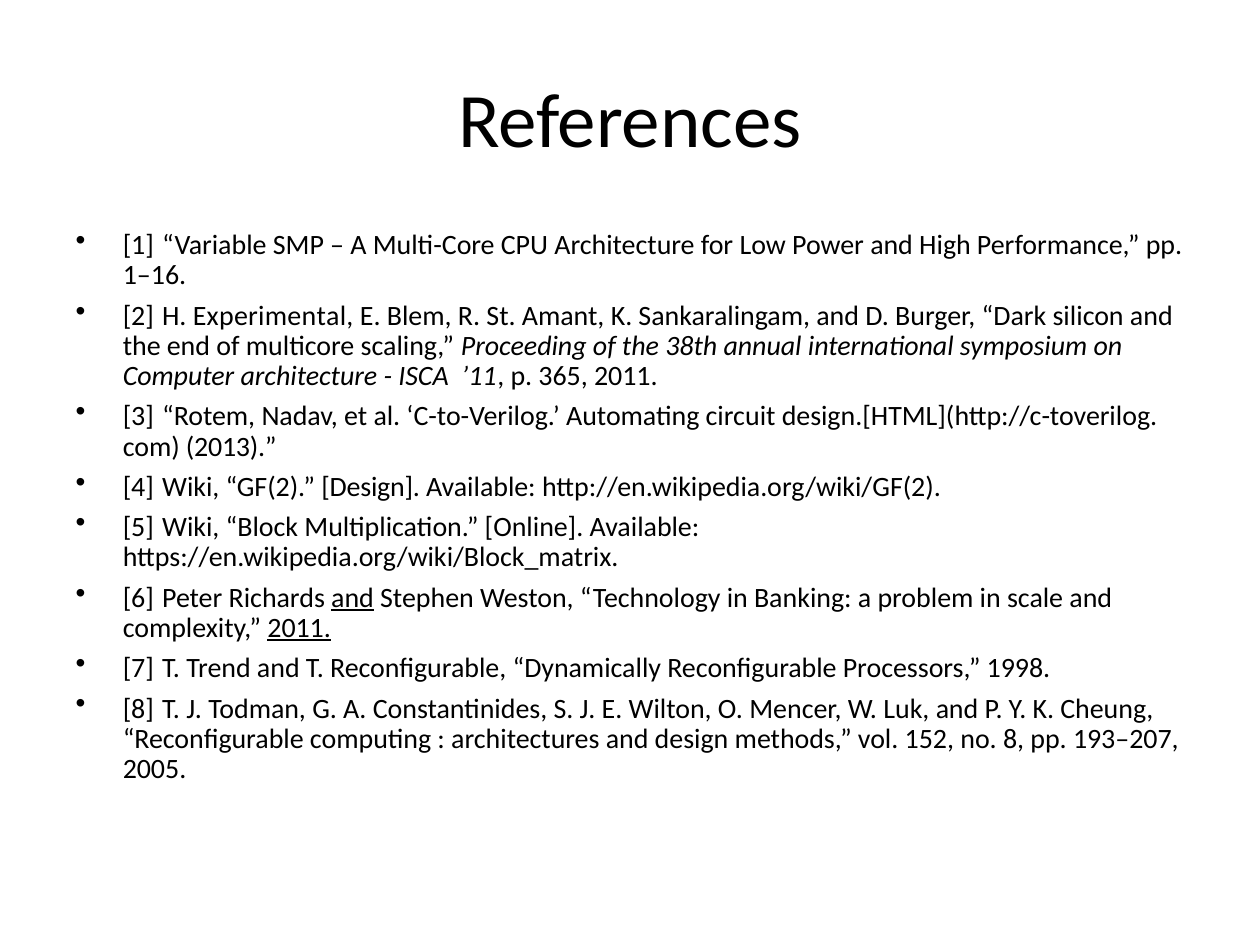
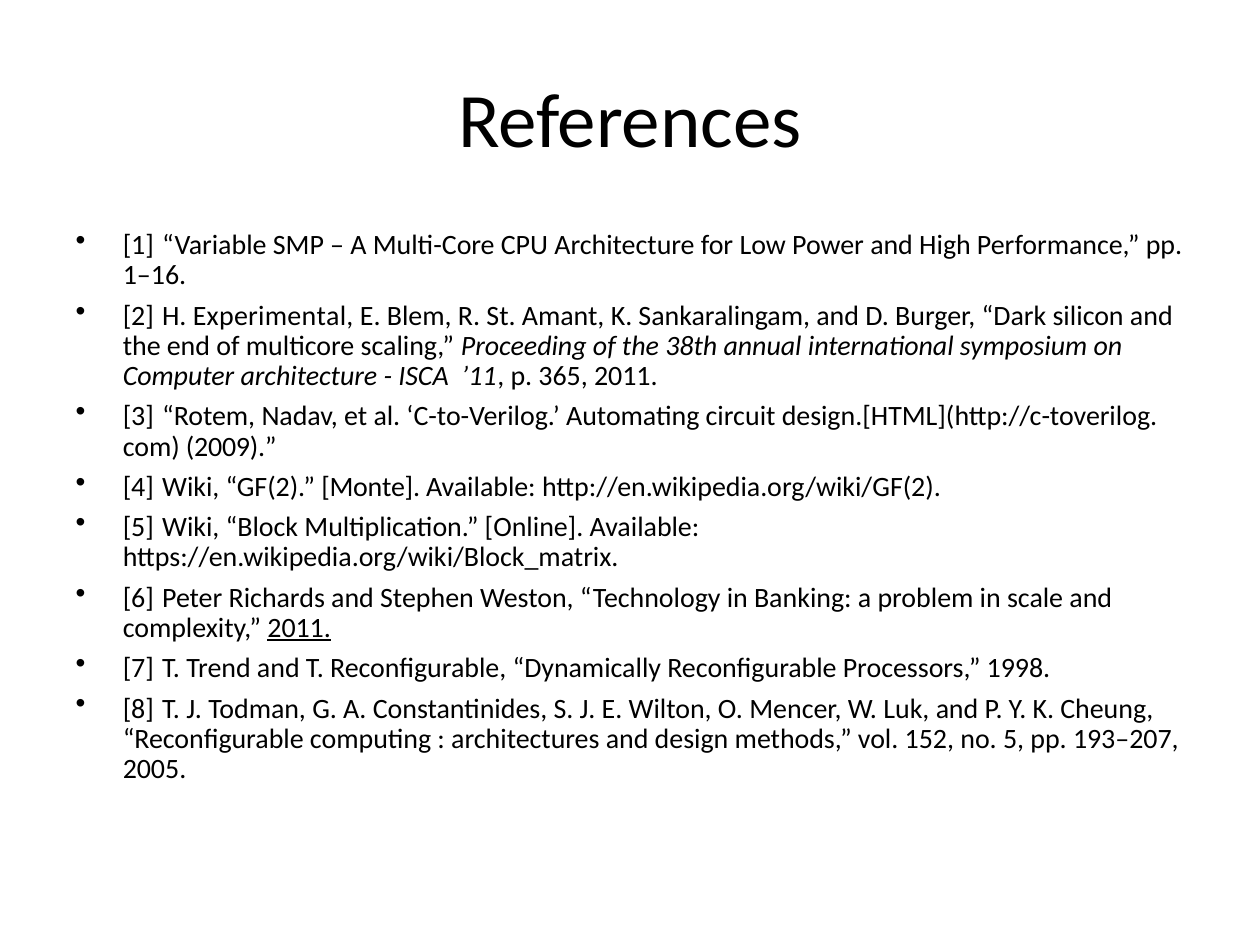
2013: 2013 -> 2009
GF(2 Design: Design -> Monte
and at (353, 598) underline: present -> none
no 8: 8 -> 5
